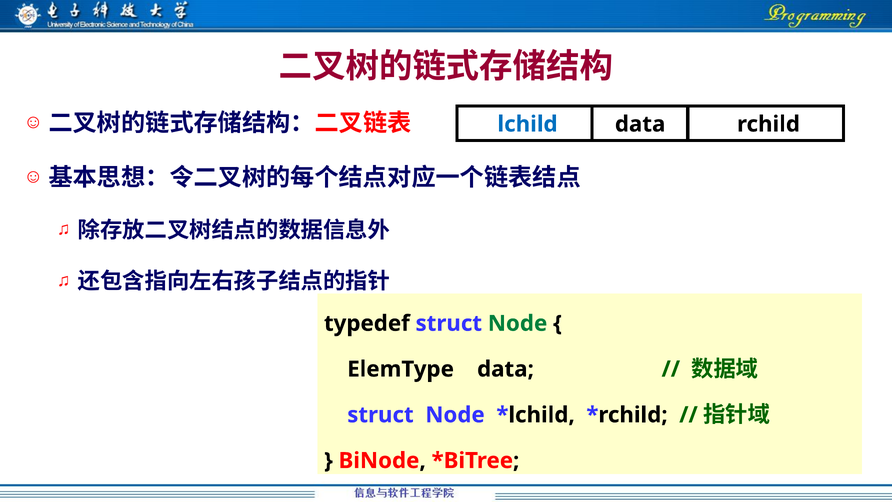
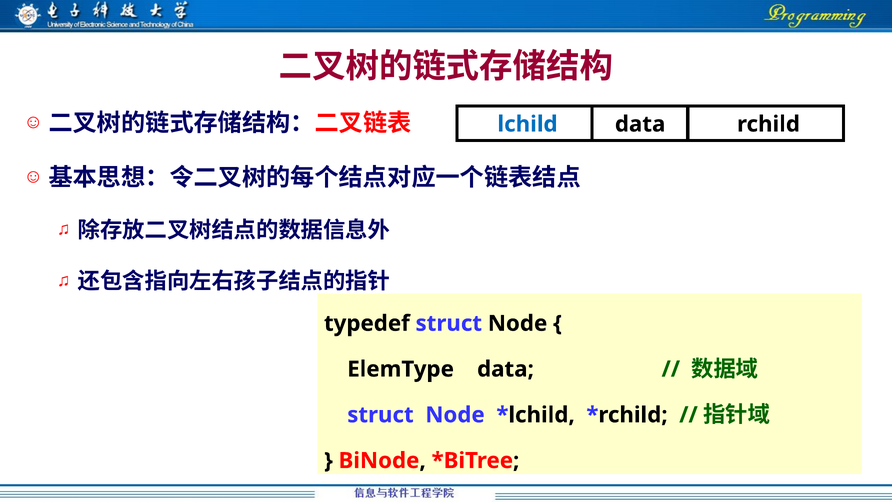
Node at (518, 323) colour: green -> black
